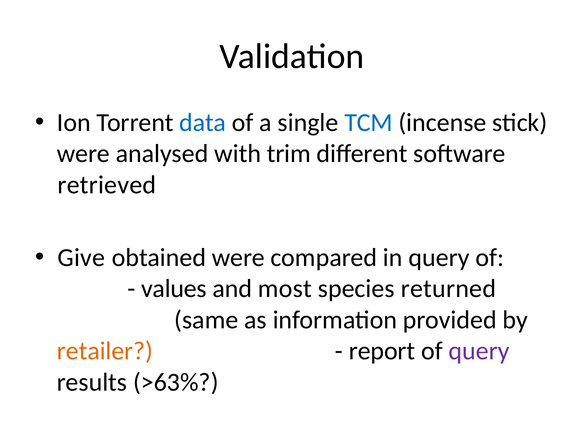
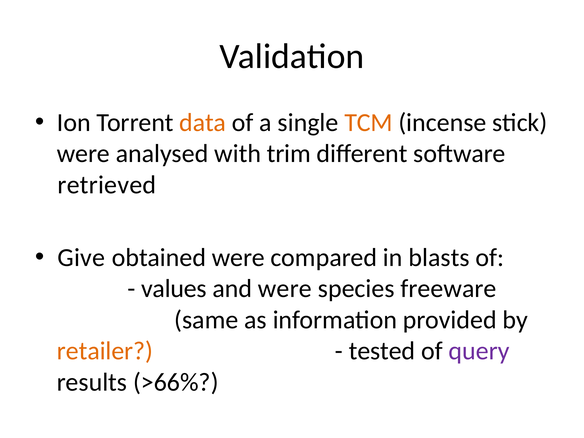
data colour: blue -> orange
TCM colour: blue -> orange
in query: query -> blasts
and most: most -> were
returned: returned -> freeware
report: report -> tested
>63%: >63% -> >66%
